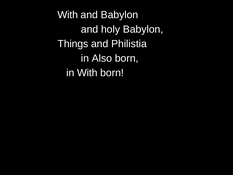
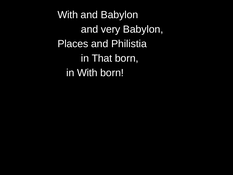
holy: holy -> very
Things: Things -> Places
Also: Also -> That
